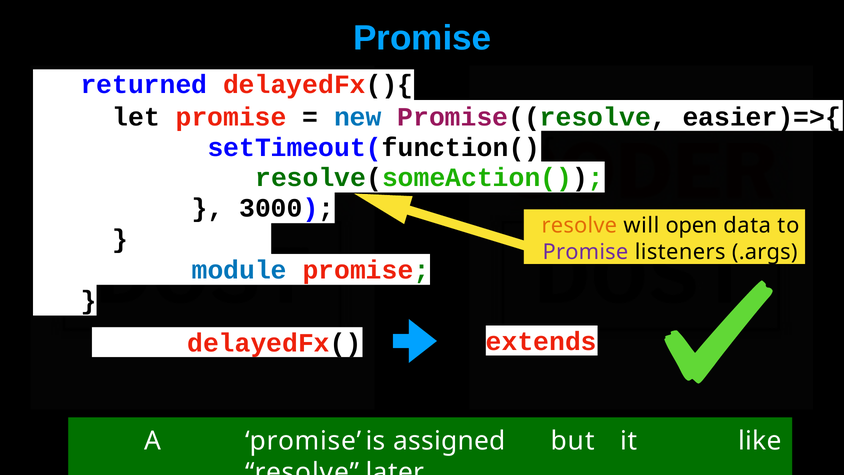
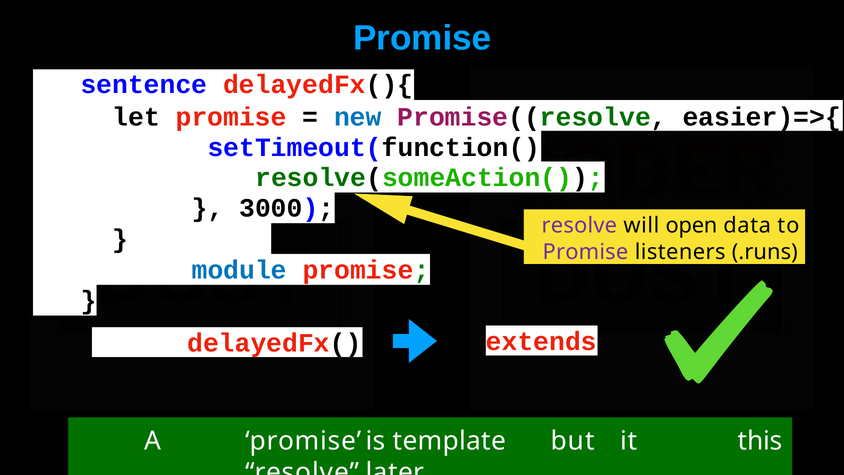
returned: returned -> sentence
resolve colour: orange -> purple
.args: .args -> .runs
assigned: assigned -> template
like: like -> this
